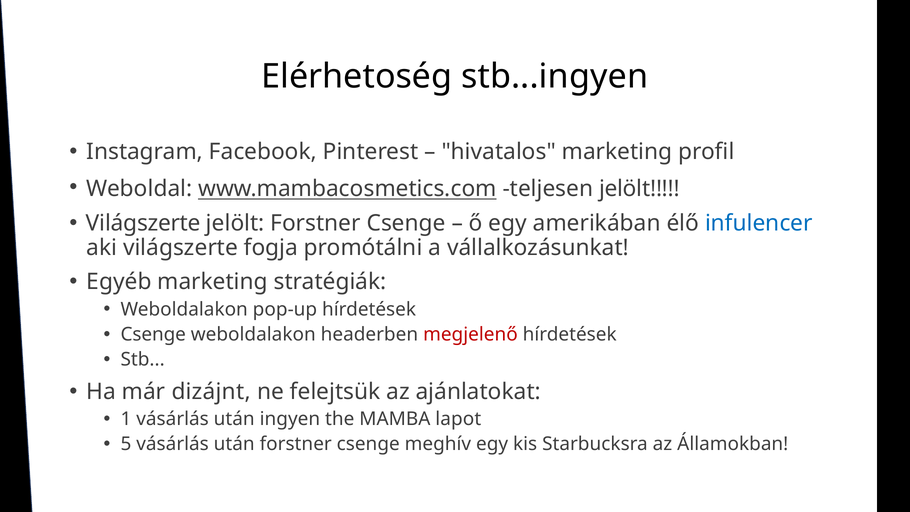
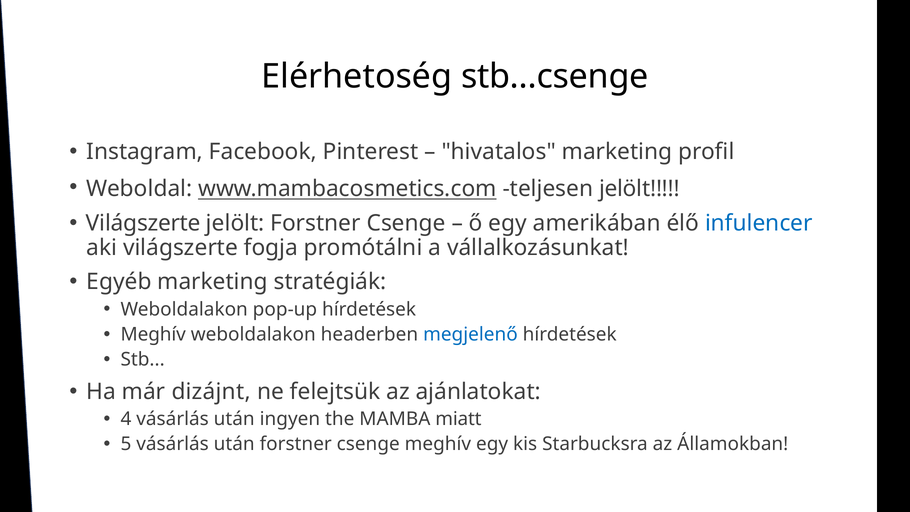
stb...ingyen: stb...ingyen -> stb...csenge
Csenge at (153, 334): Csenge -> Meghív
megjelenő colour: red -> blue
1: 1 -> 4
lapot: lapot -> miatt
